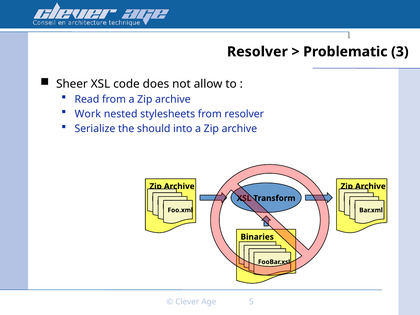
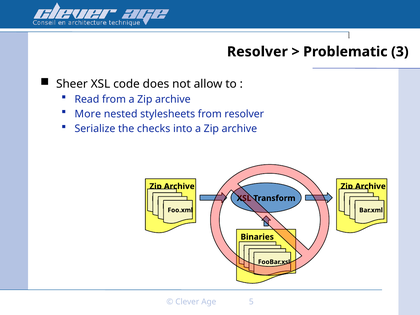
Work: Work -> More
should: should -> checks
